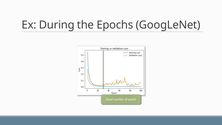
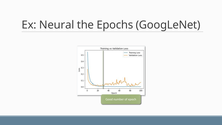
During: During -> Neural
